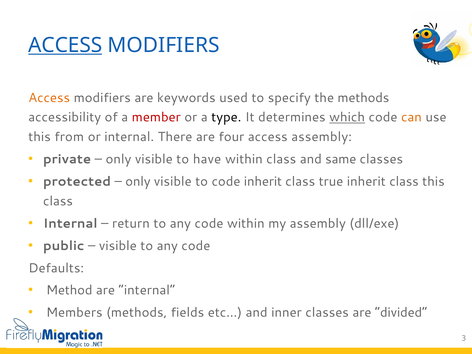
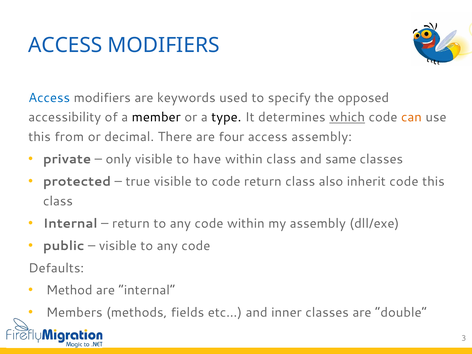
ACCESS at (65, 45) underline: present -> none
Access at (49, 98) colour: orange -> blue
the methods: methods -> opposed
member colour: red -> black
or internal: internal -> decimal
only at (138, 182): only -> true
code inherit: inherit -> return
true: true -> also
class at (404, 182): class -> code
divided: divided -> double
